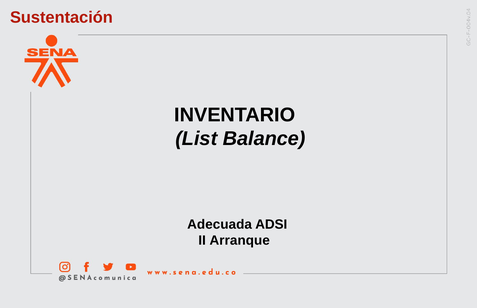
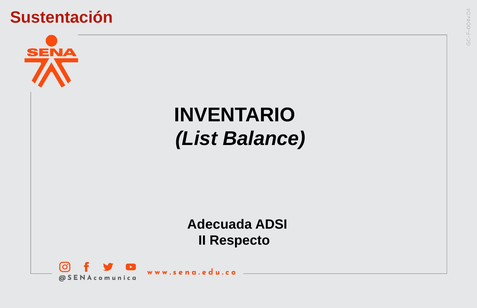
Arranque: Arranque -> Respecto
